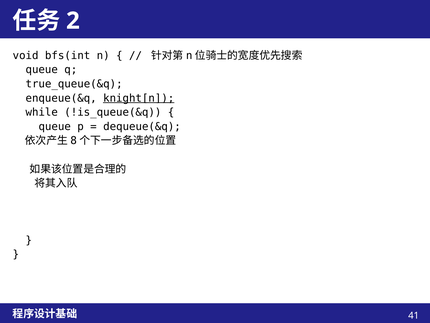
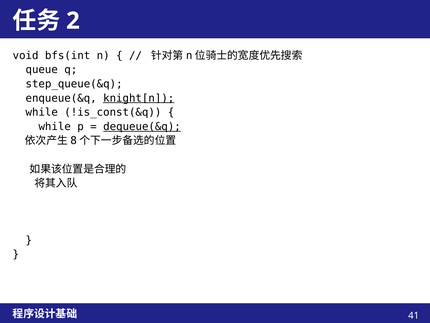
true_queue(&q: true_queue(&q -> step_queue(&q
!is_queue(&q: !is_queue(&q -> !is_const(&q
queue at (55, 126): queue -> while
dequeue(&q underline: none -> present
